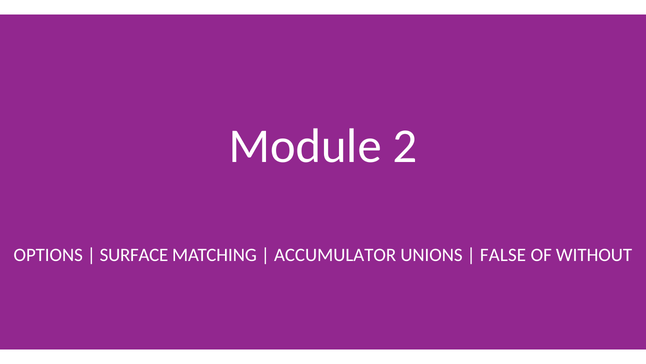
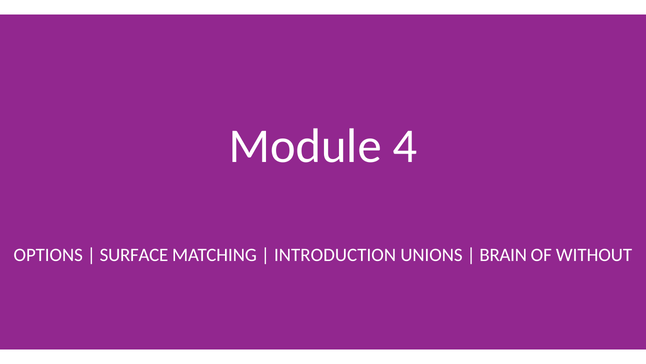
2: 2 -> 4
ACCUMULATOR: ACCUMULATOR -> INTRODUCTION
FALSE: FALSE -> BRAIN
